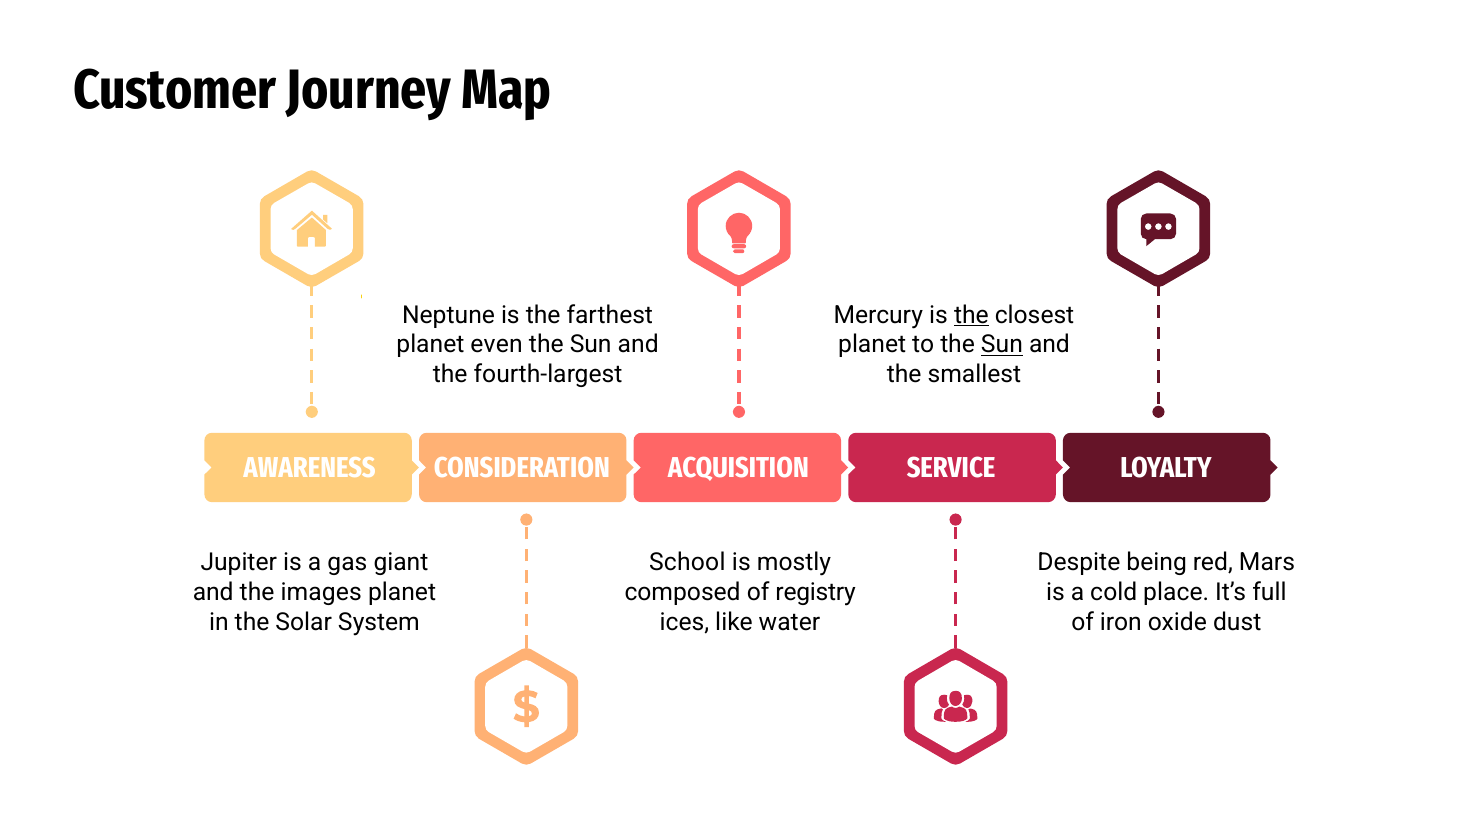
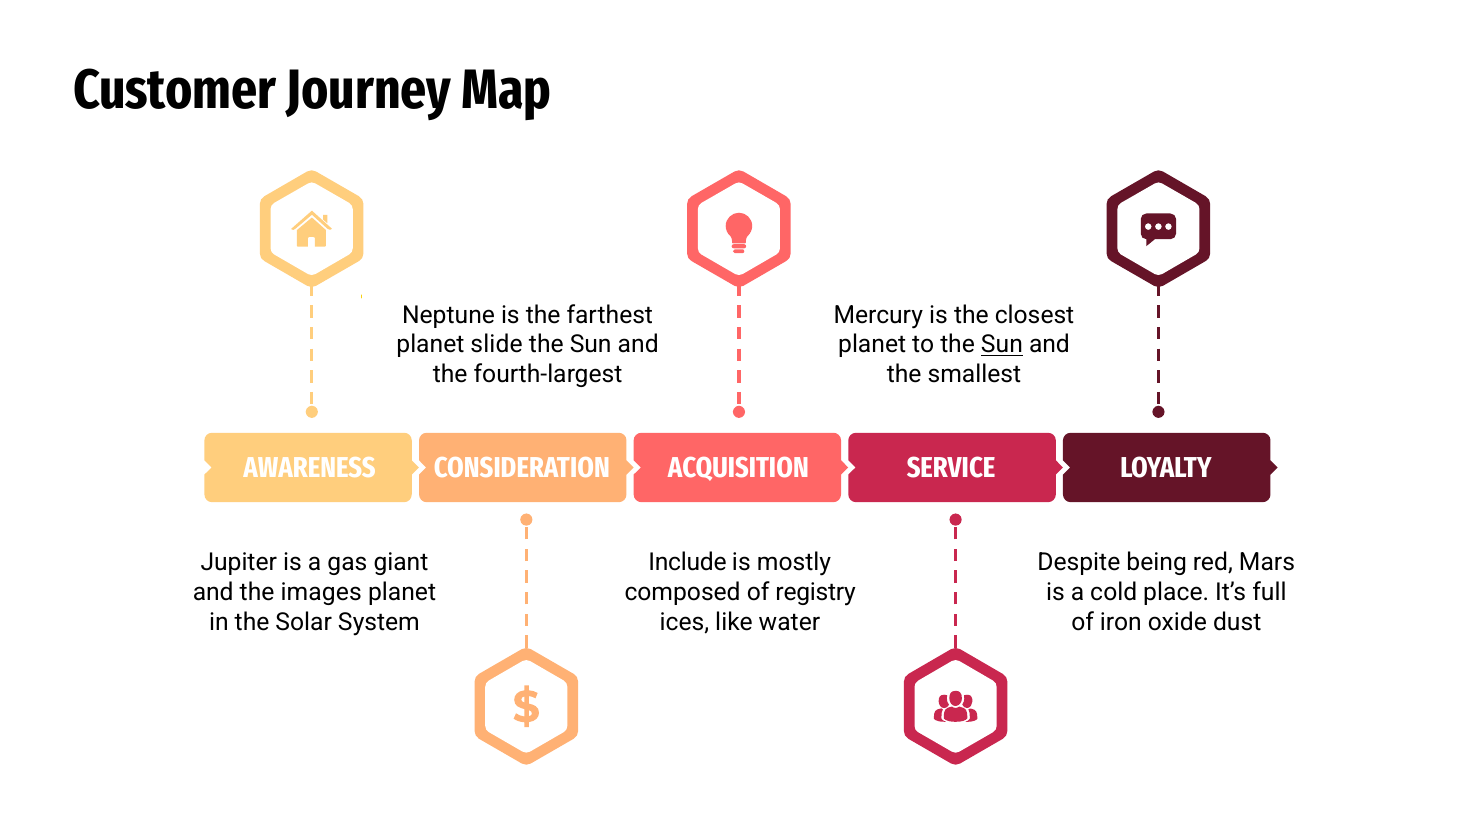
the at (971, 315) underline: present -> none
even: even -> slide
School: School -> Include
